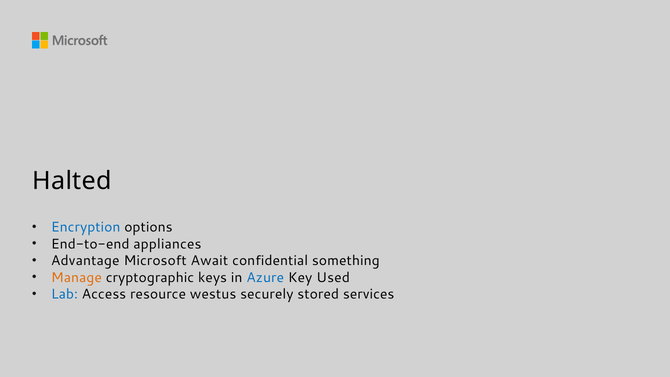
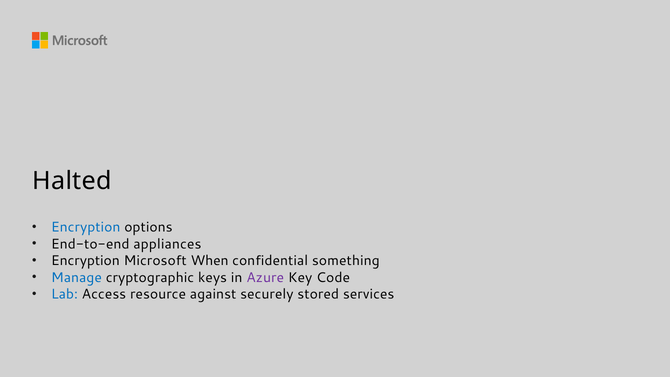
Advantage at (85, 261): Advantage -> Encryption
Await: Await -> When
Manage colour: orange -> blue
Azure colour: blue -> purple
Used: Used -> Code
westus: westus -> against
